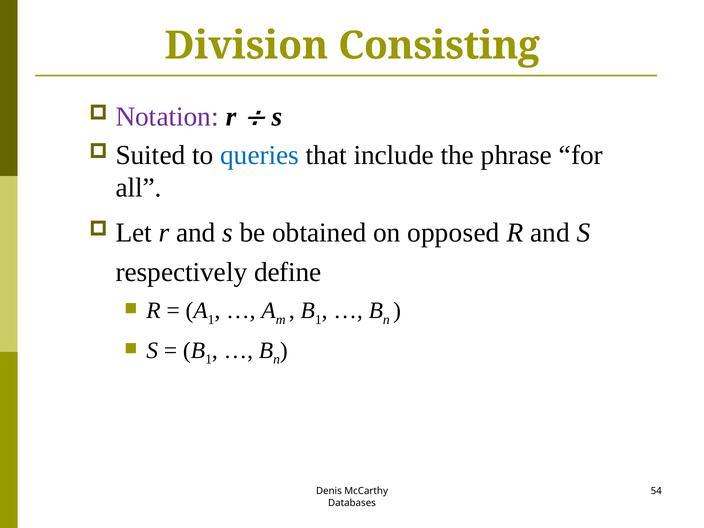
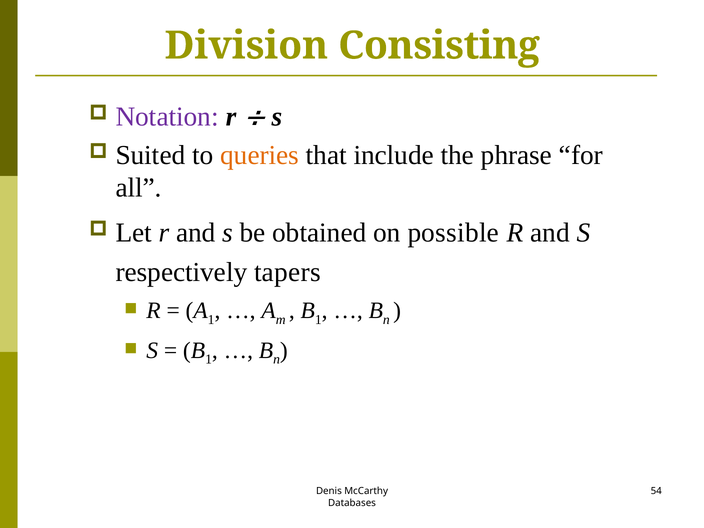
queries colour: blue -> orange
opposed: opposed -> possible
define: define -> tapers
